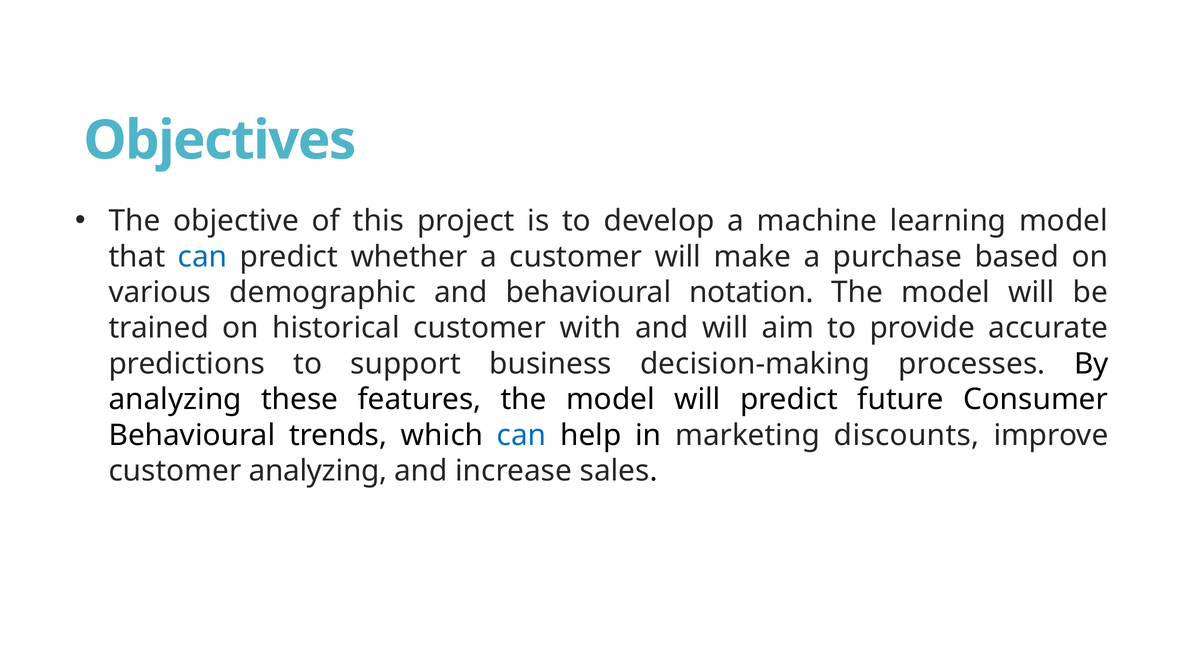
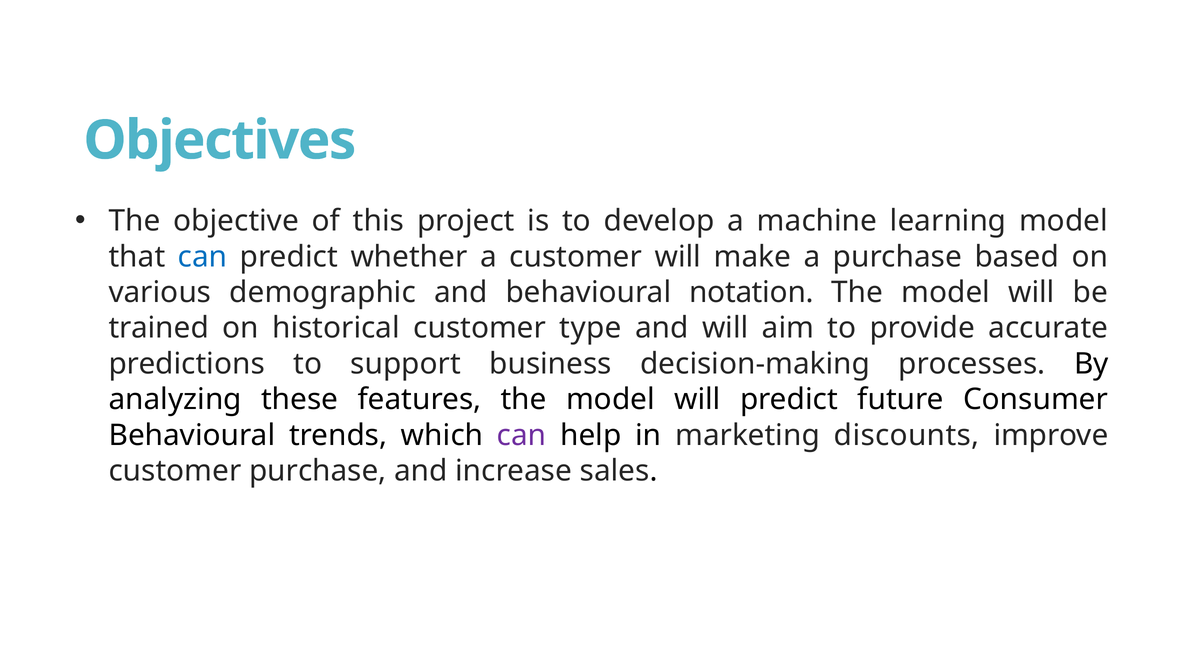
with: with -> type
can at (522, 436) colour: blue -> purple
customer analyzing: analyzing -> purchase
